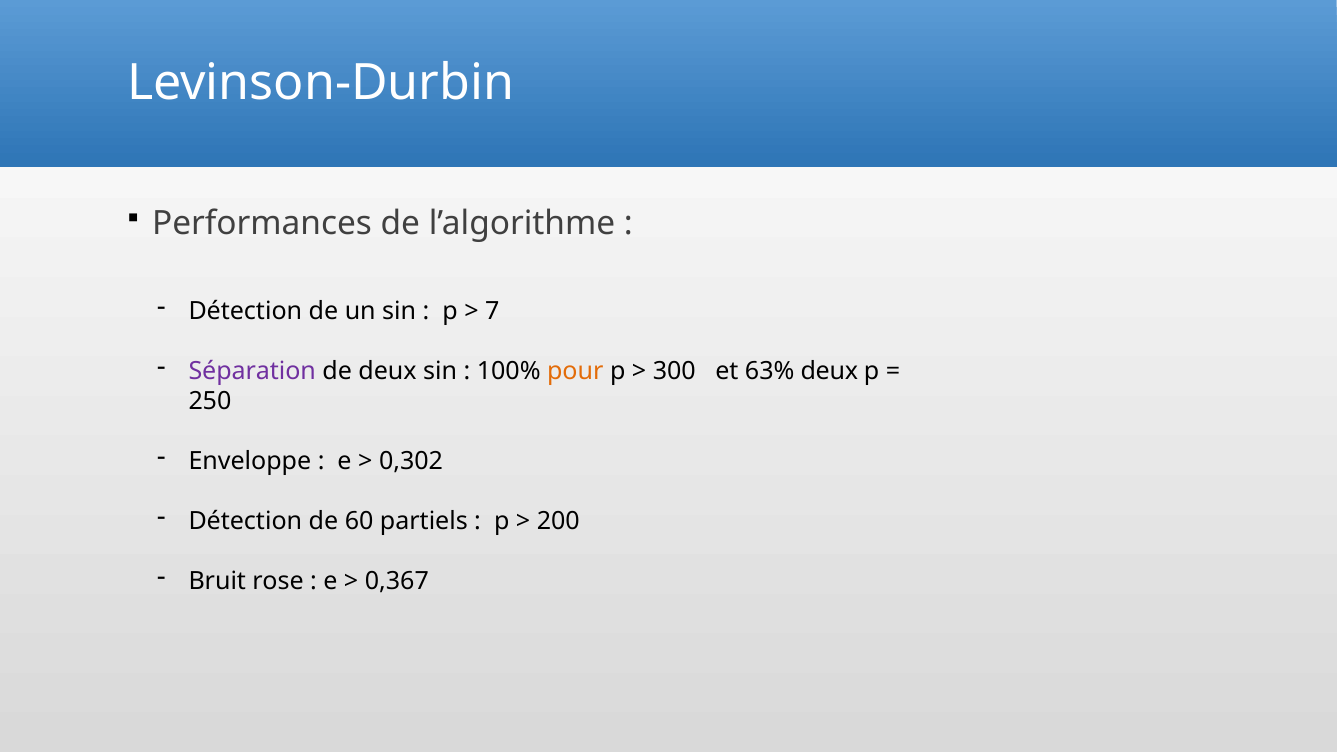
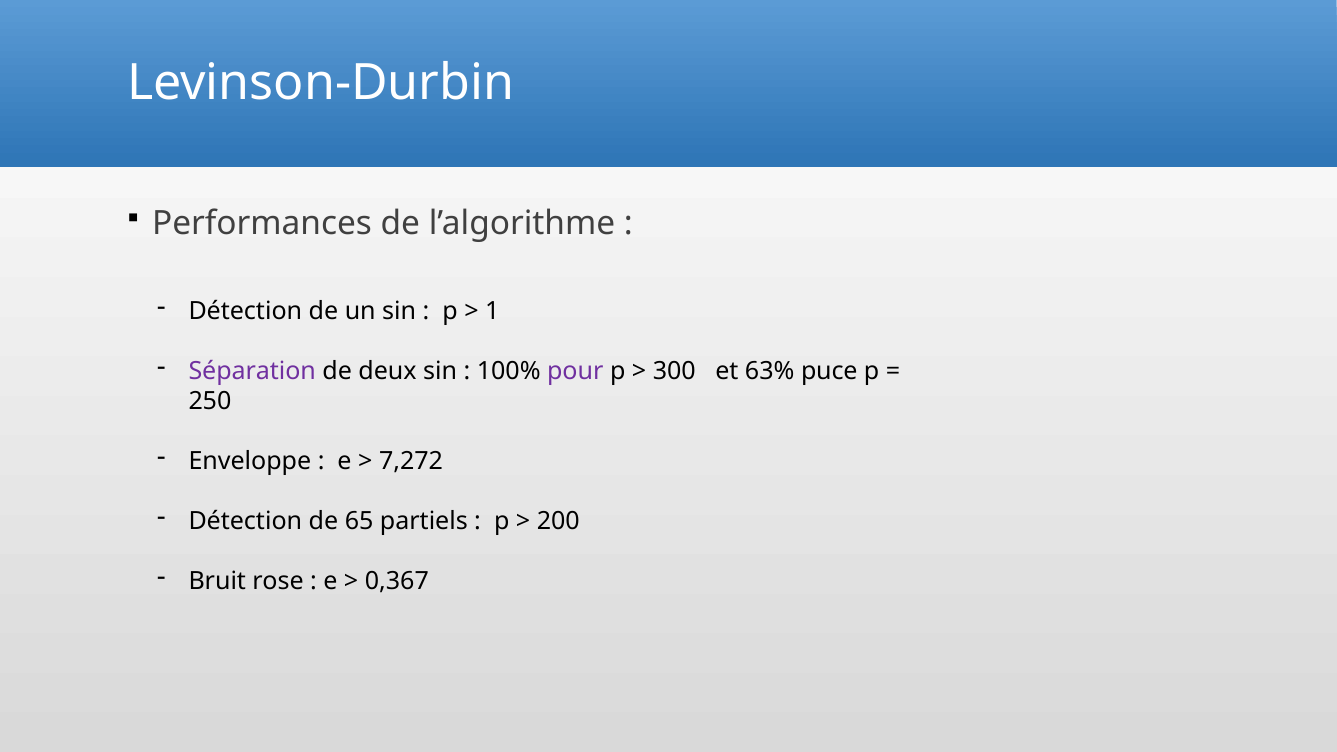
7: 7 -> 1
pour colour: orange -> purple
63% deux: deux -> puce
0,302: 0,302 -> 7,272
60: 60 -> 65
